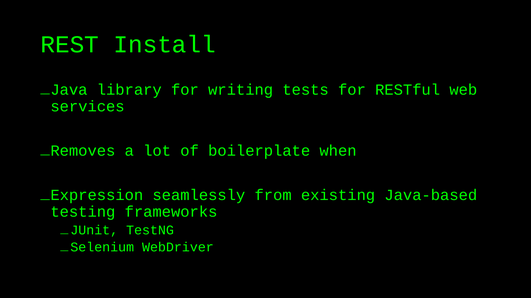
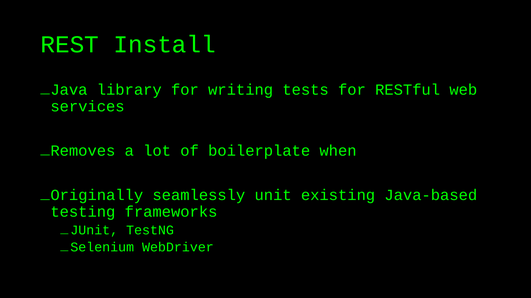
Expression: Expression -> Originally
from: from -> unit
